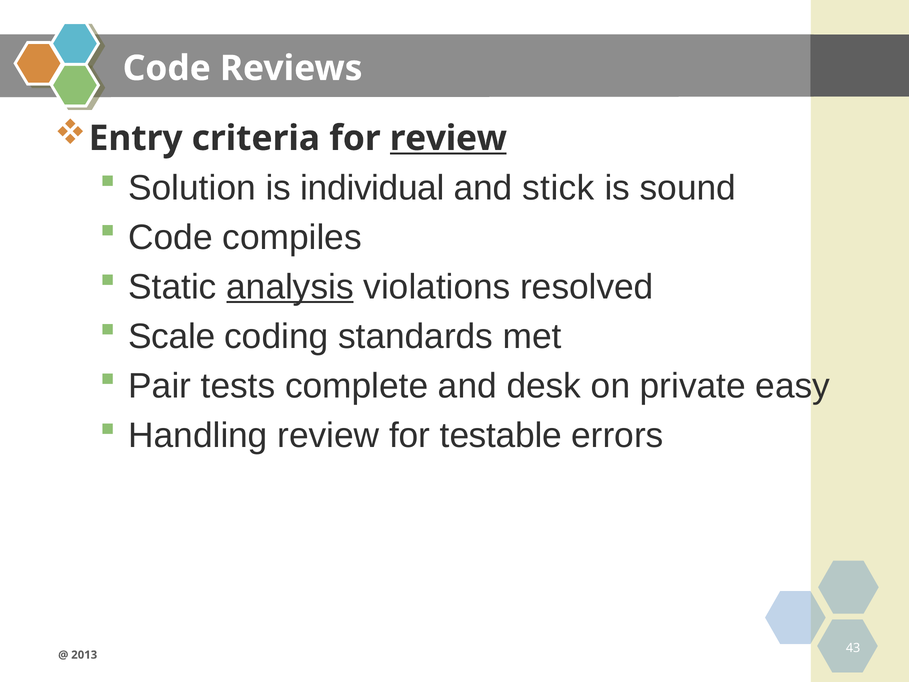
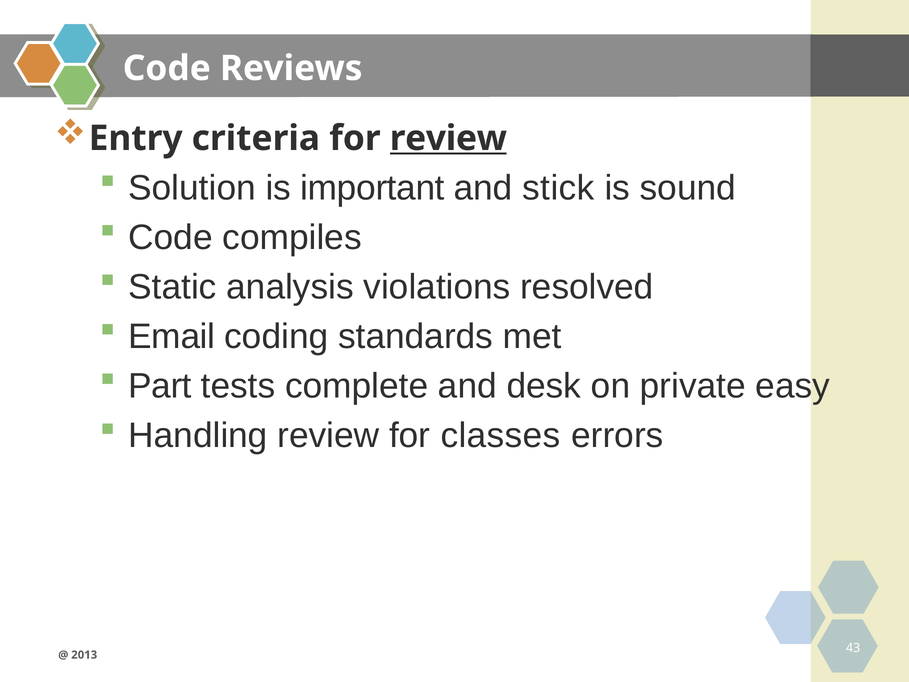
individual: individual -> important
analysis underline: present -> none
Scale: Scale -> Email
Pair: Pair -> Part
testable: testable -> classes
